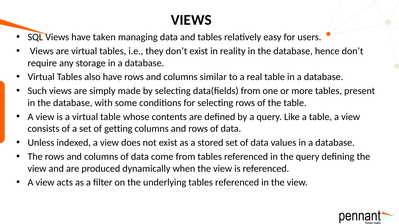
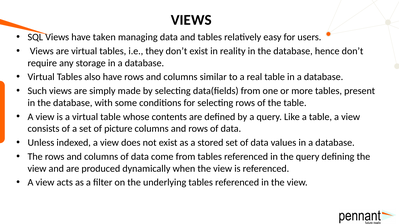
getting: getting -> picture
